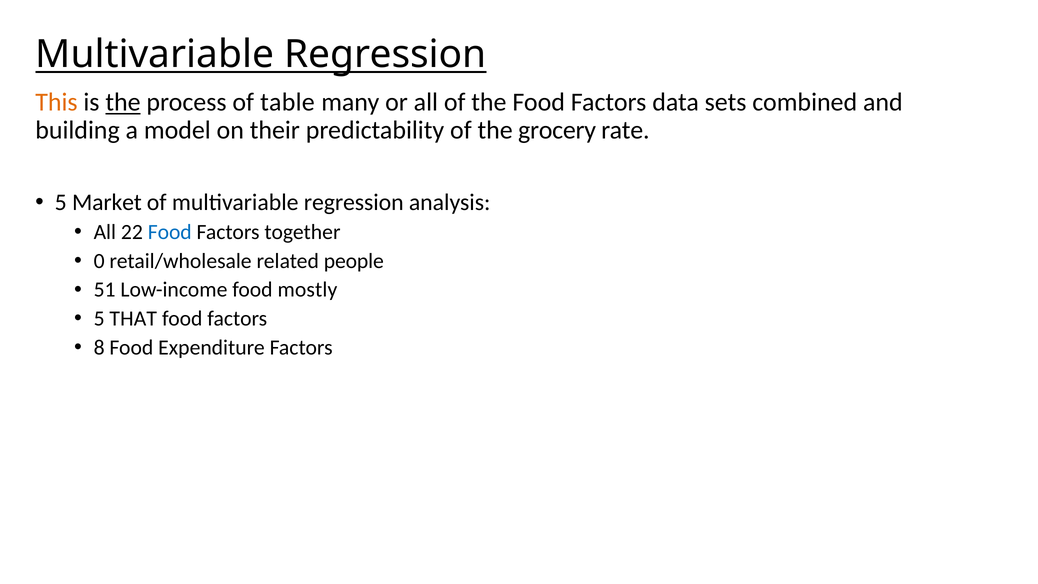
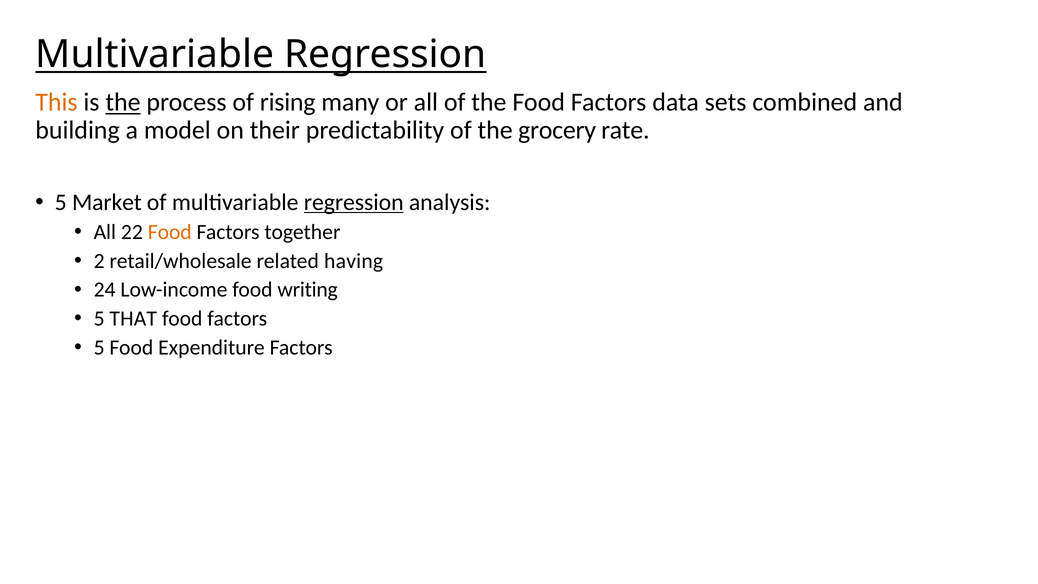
table: table -> rising
regression at (354, 202) underline: none -> present
Food at (170, 232) colour: blue -> orange
0: 0 -> 2
people: people -> having
51: 51 -> 24
mostly: mostly -> writing
8 at (99, 347): 8 -> 5
